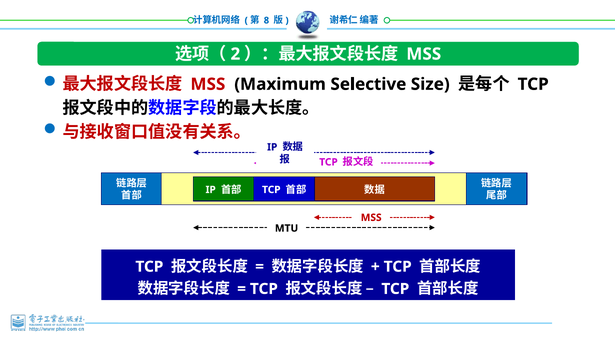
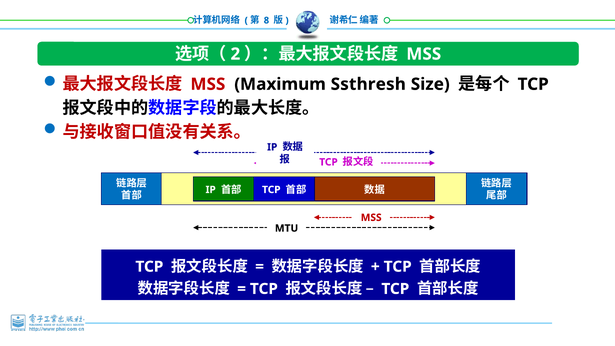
Selective: Selective -> Ssthresh
